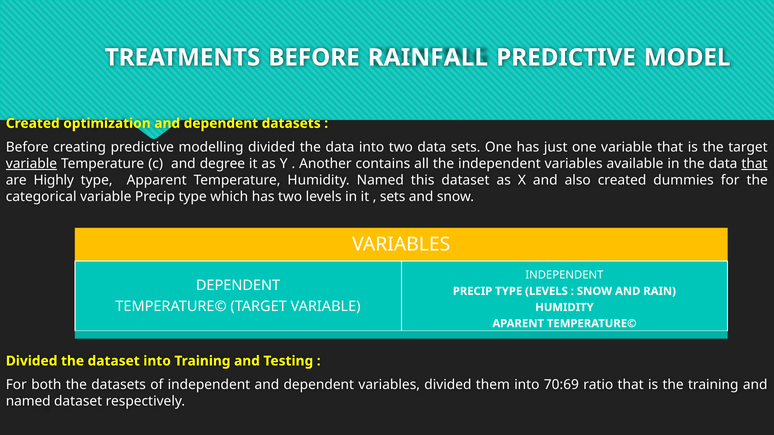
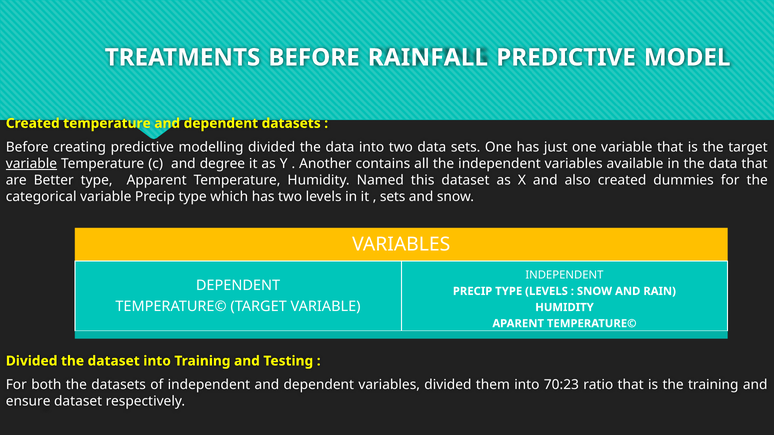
Created optimization: optimization -> temperature
that at (755, 164) underline: present -> none
Highly: Highly -> Better
70:69: 70:69 -> 70:23
named at (28, 402): named -> ensure
